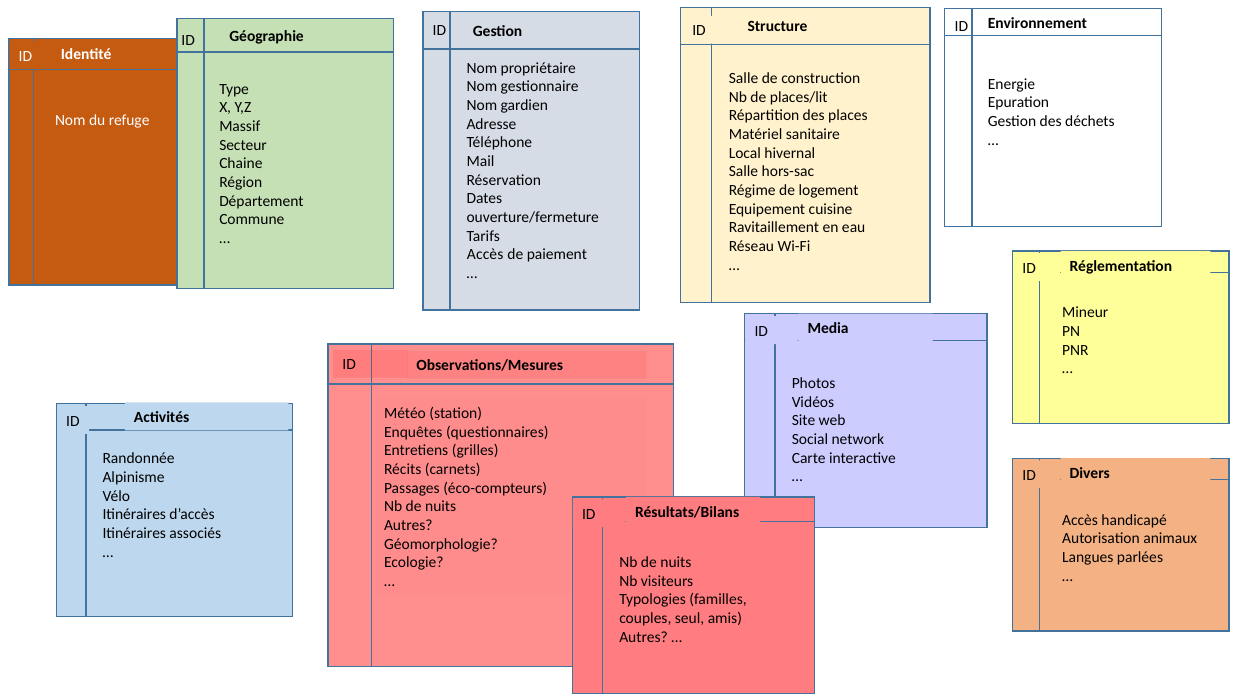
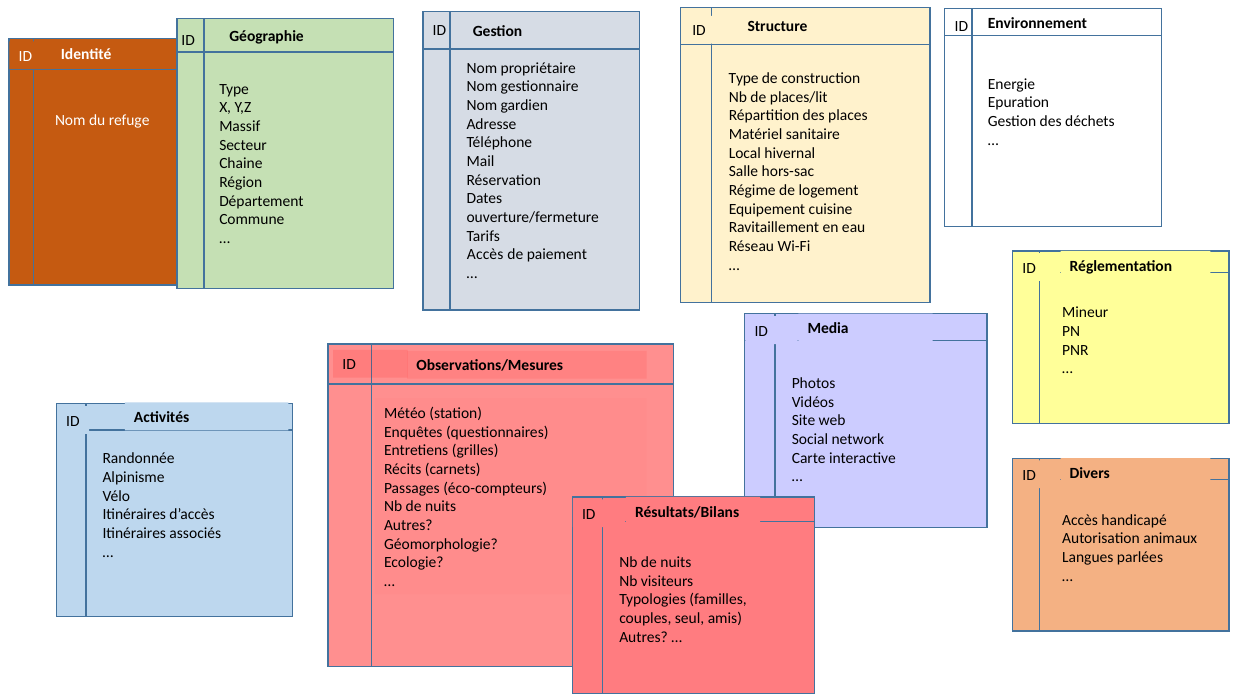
Salle at (744, 78): Salle -> Type
